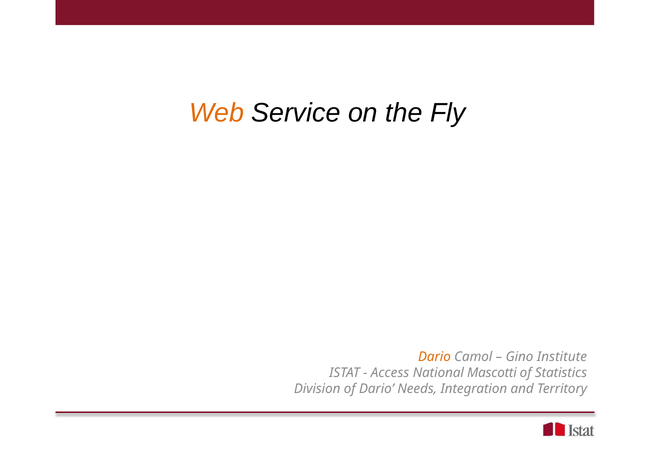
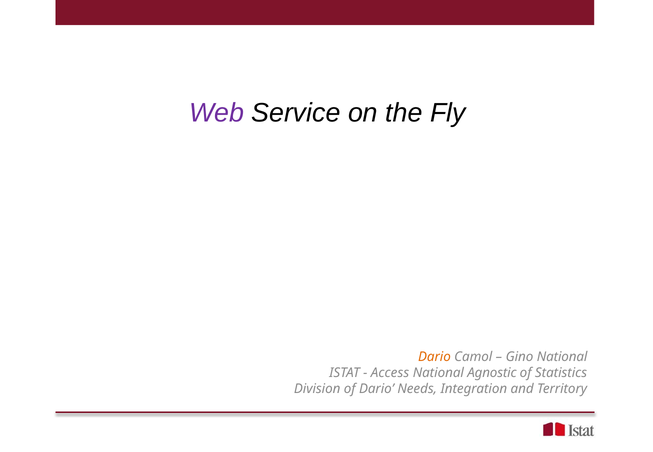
Web colour: orange -> purple
Gino Institute: Institute -> National
Mascotti: Mascotti -> Agnostic
